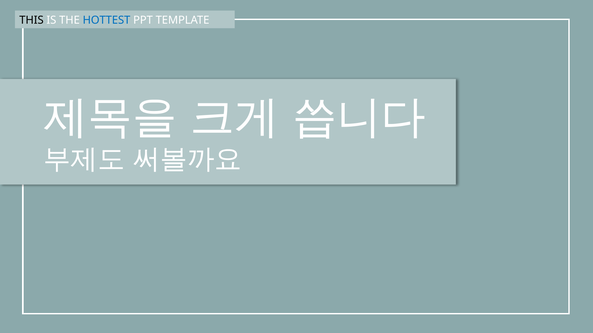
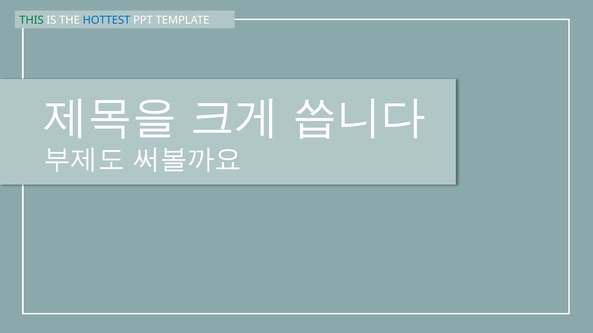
THIS colour: black -> green
